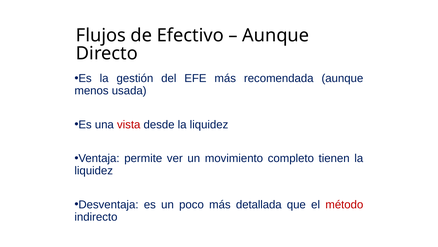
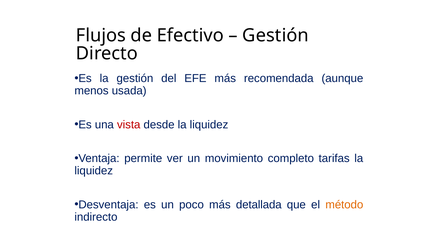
Aunque at (276, 35): Aunque -> Gestión
tienen: tienen -> tarifas
método colour: red -> orange
